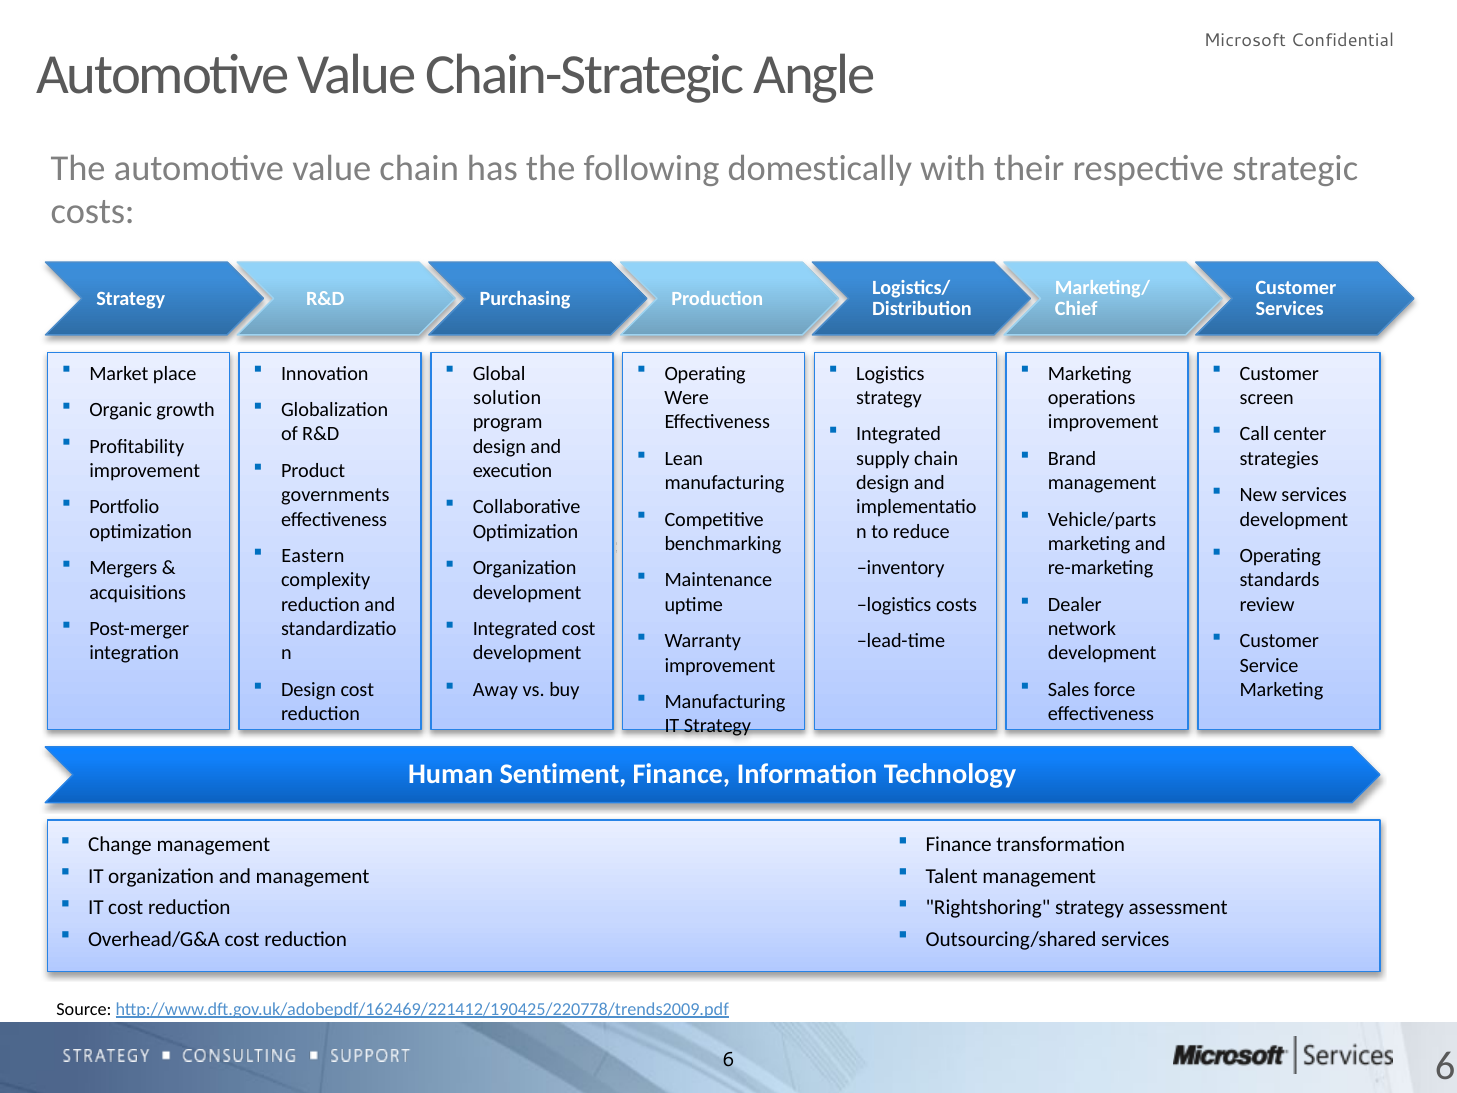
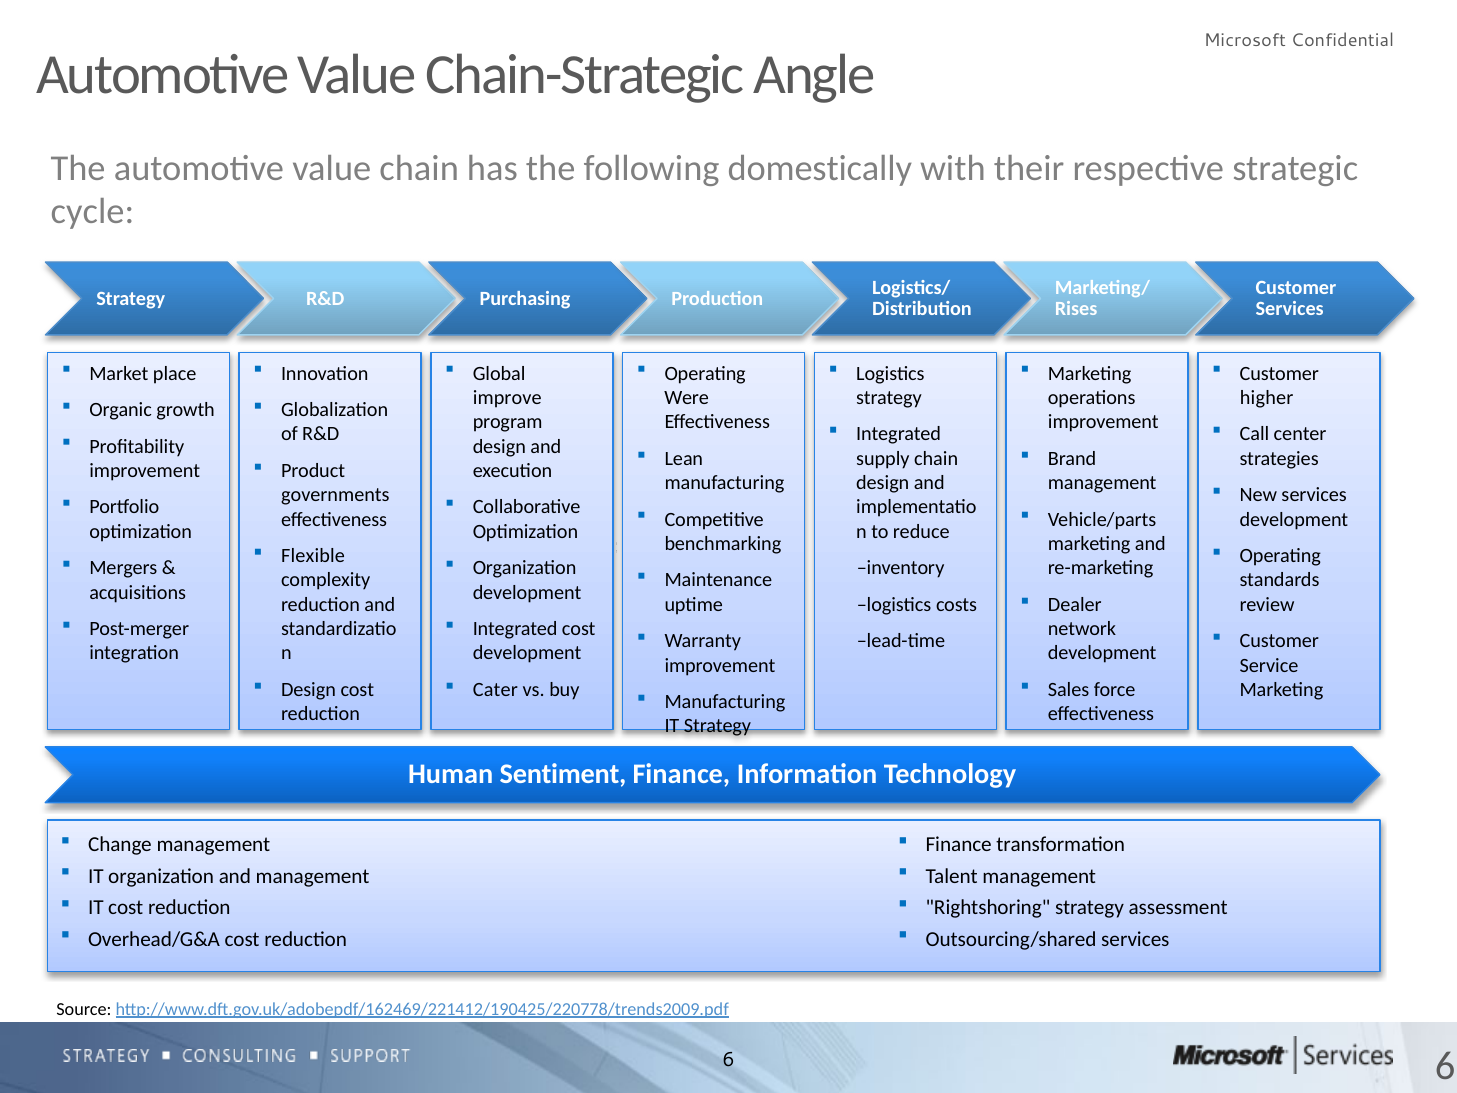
costs at (93, 212): costs -> cycle
Chief: Chief -> Rises
solution: solution -> improve
screen: screen -> higher
Eastern: Eastern -> Flexible
Away: Away -> Cater
